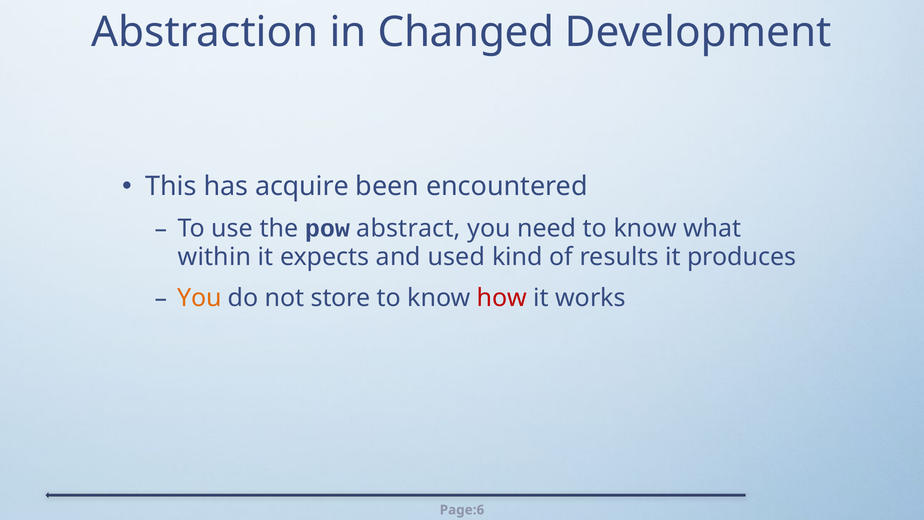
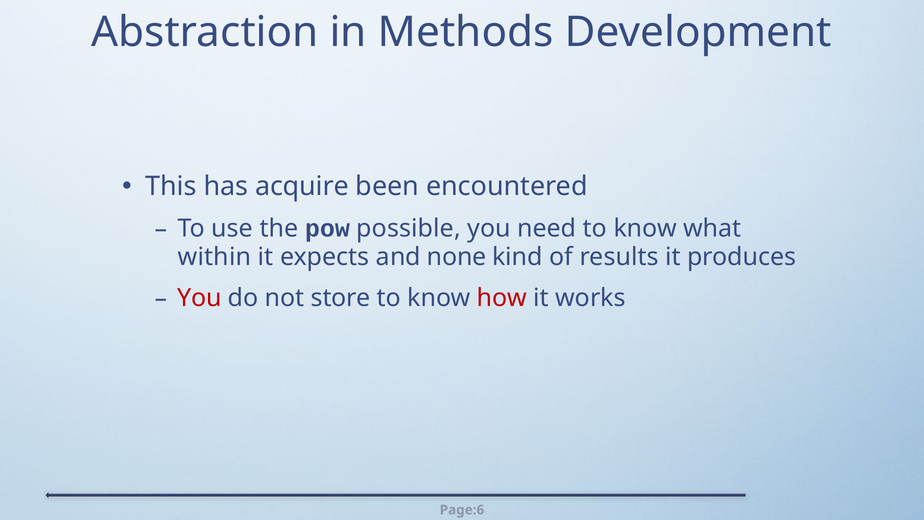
Changed: Changed -> Methods
abstract: abstract -> possible
used: used -> none
You at (200, 298) colour: orange -> red
